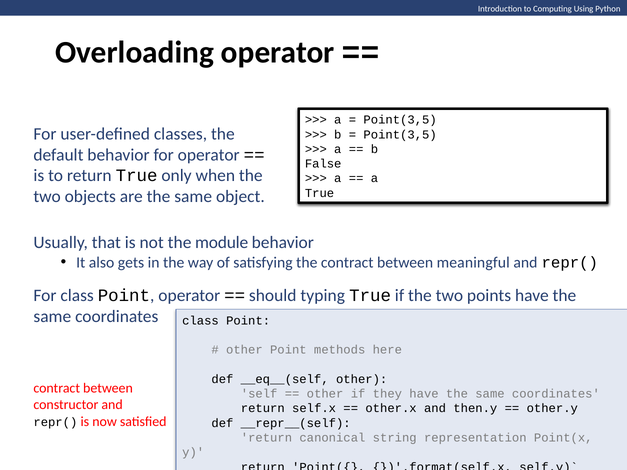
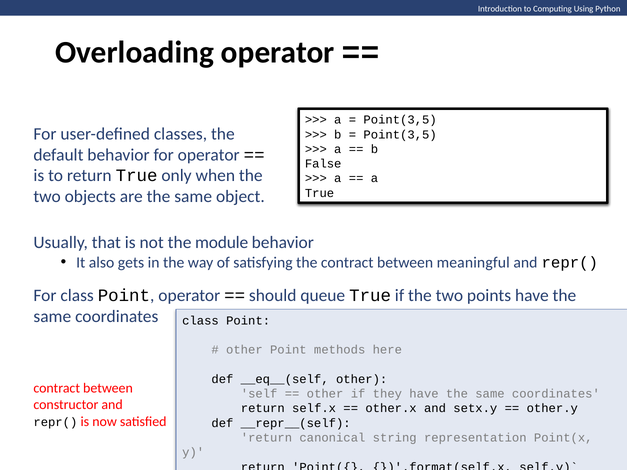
typing: typing -> queue
then.y: then.y -> setx.y
